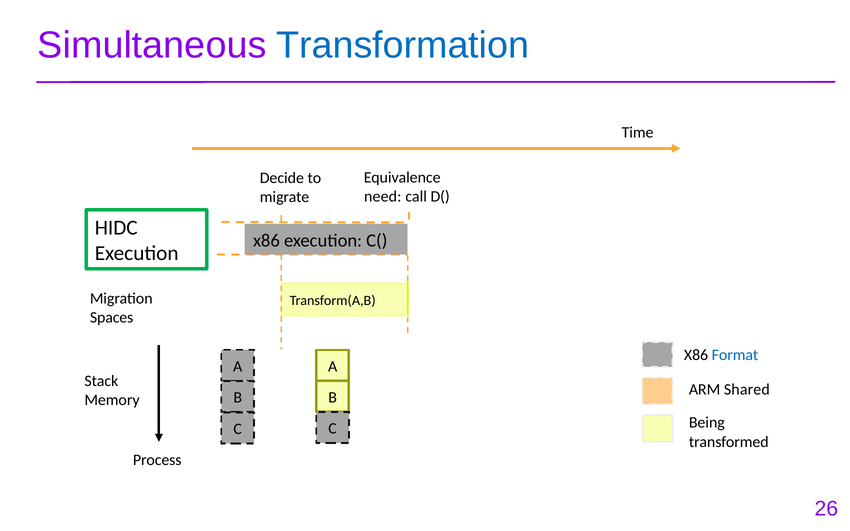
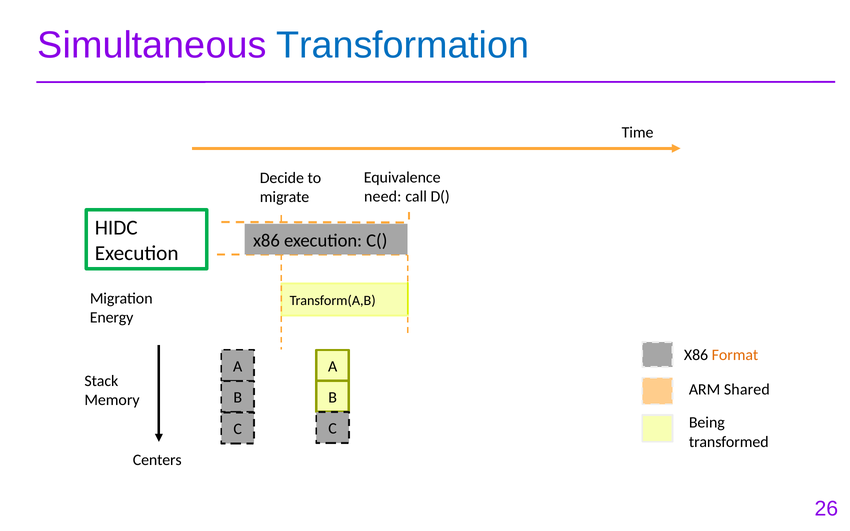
Spaces: Spaces -> Energy
Format colour: blue -> orange
Process: Process -> Centers
